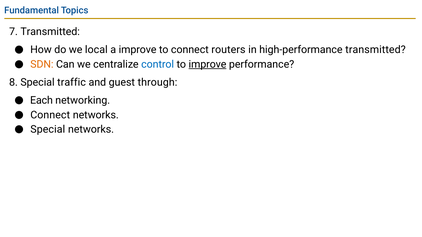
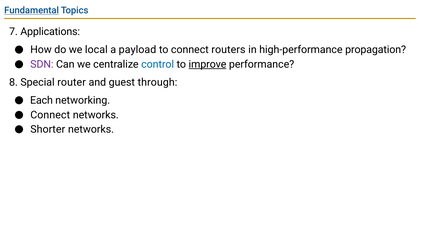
Fundamental underline: none -> present
7 Transmitted: Transmitted -> Applications
a improve: improve -> payload
high-performance transmitted: transmitted -> propagation
SDN colour: orange -> purple
traffic: traffic -> router
Special at (48, 130): Special -> Shorter
